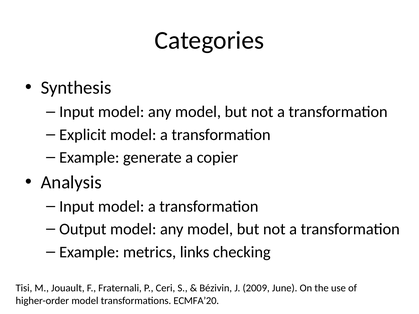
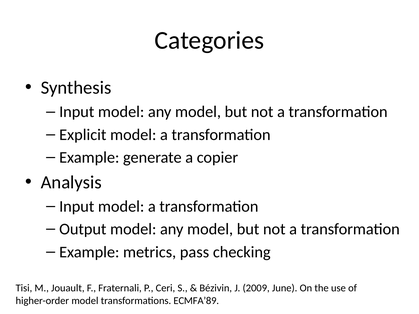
links: links -> pass
ECMFA’20: ECMFA’20 -> ECMFA’89
